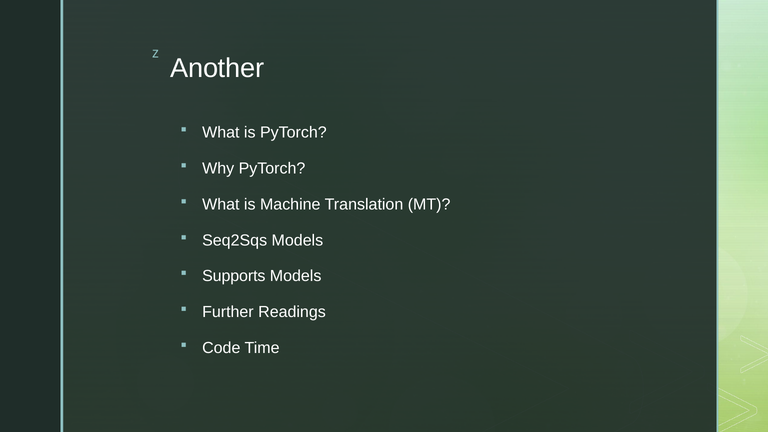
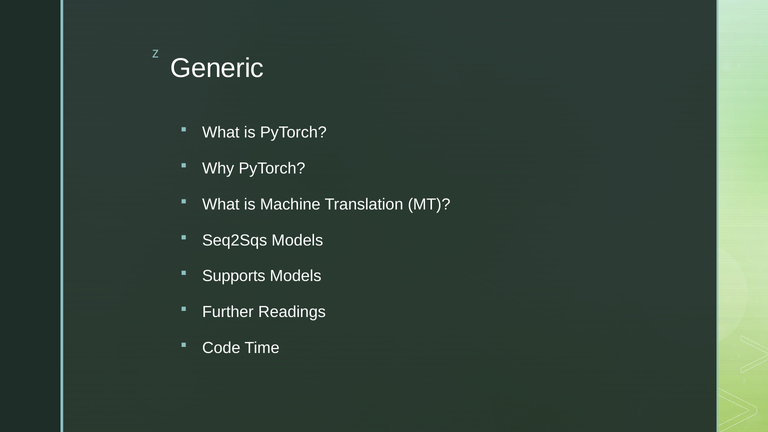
Another: Another -> Generic
